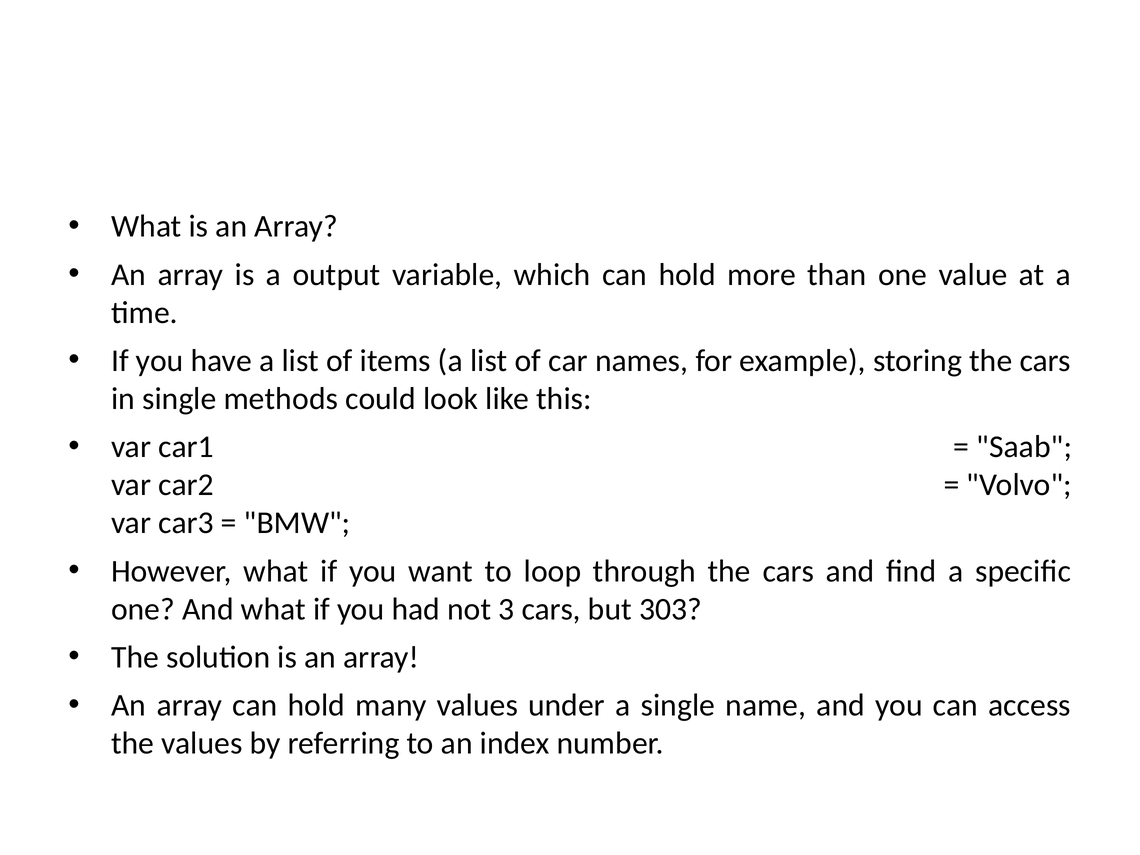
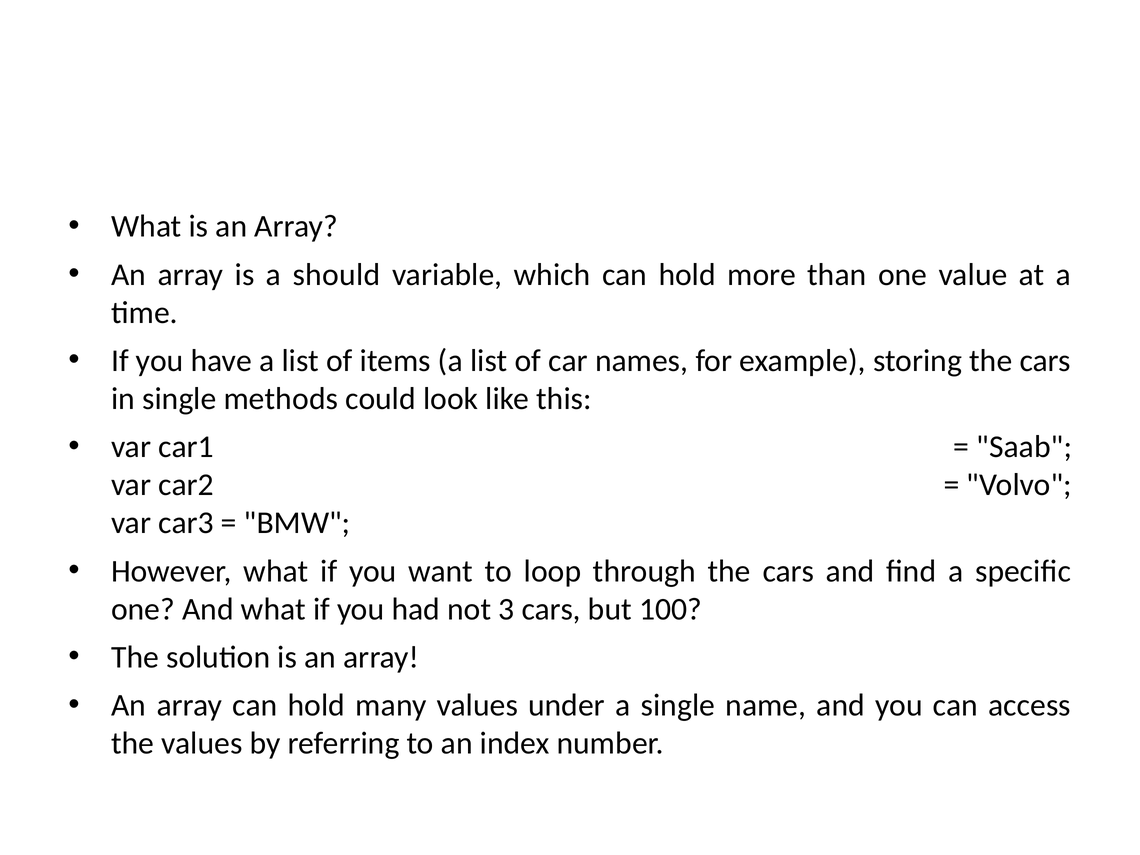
output: output -> should
303: 303 -> 100
